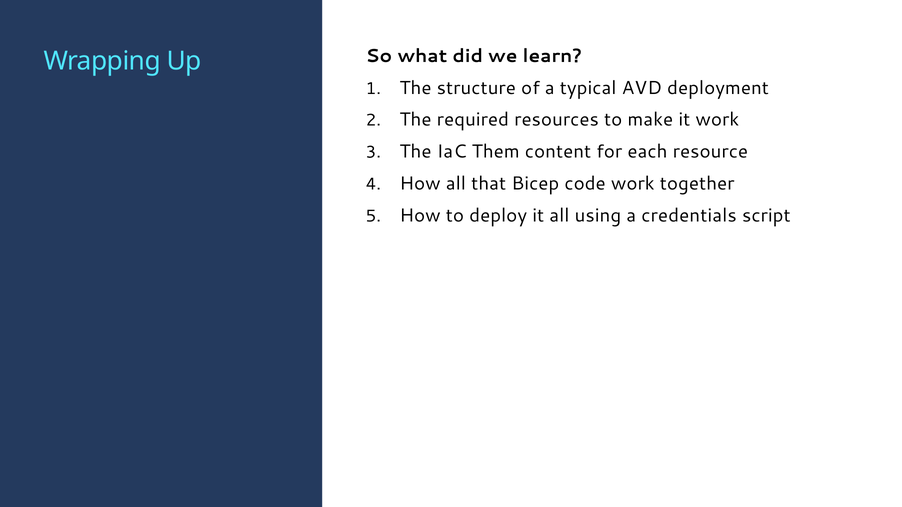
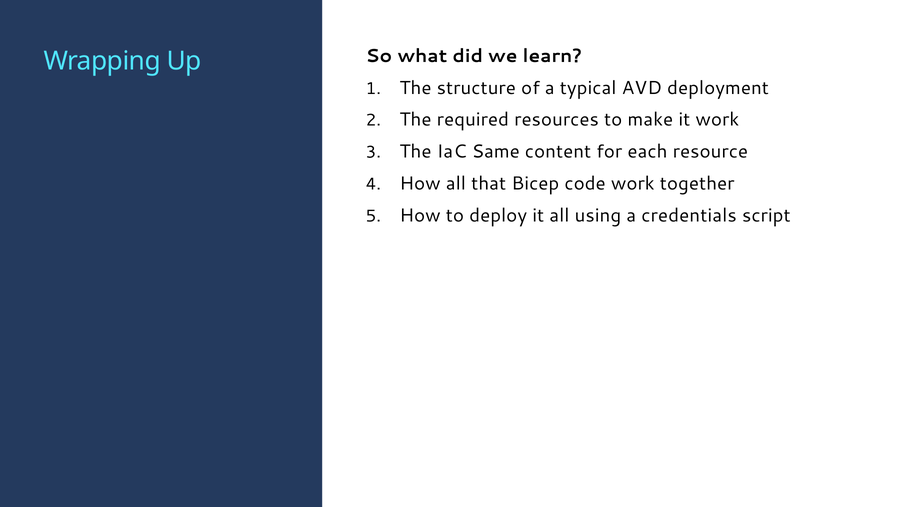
Them: Them -> Same
